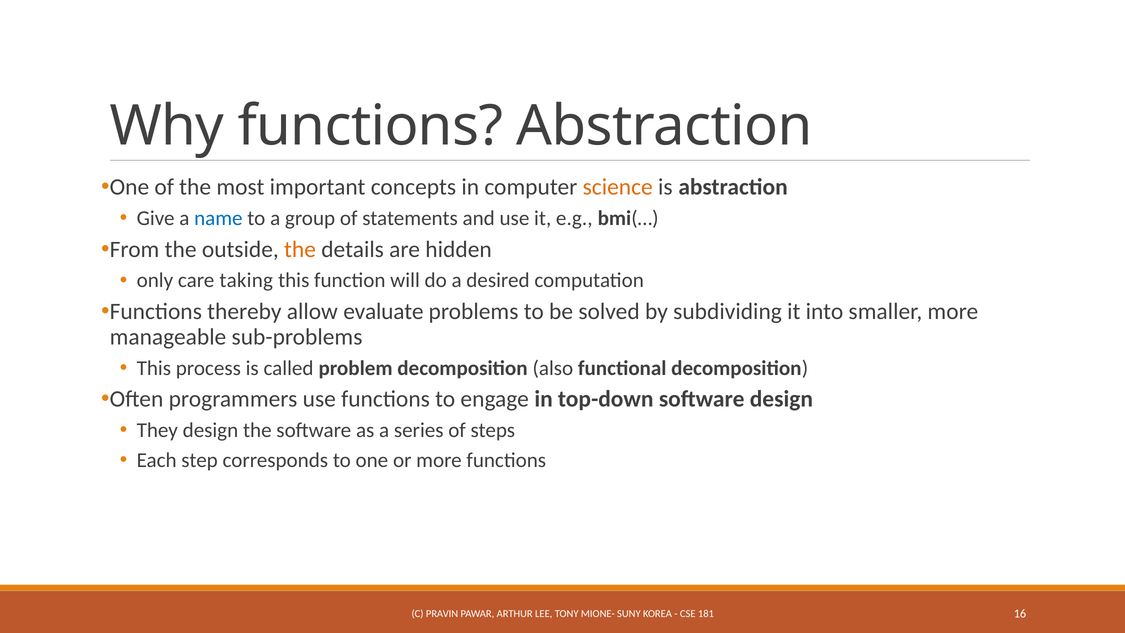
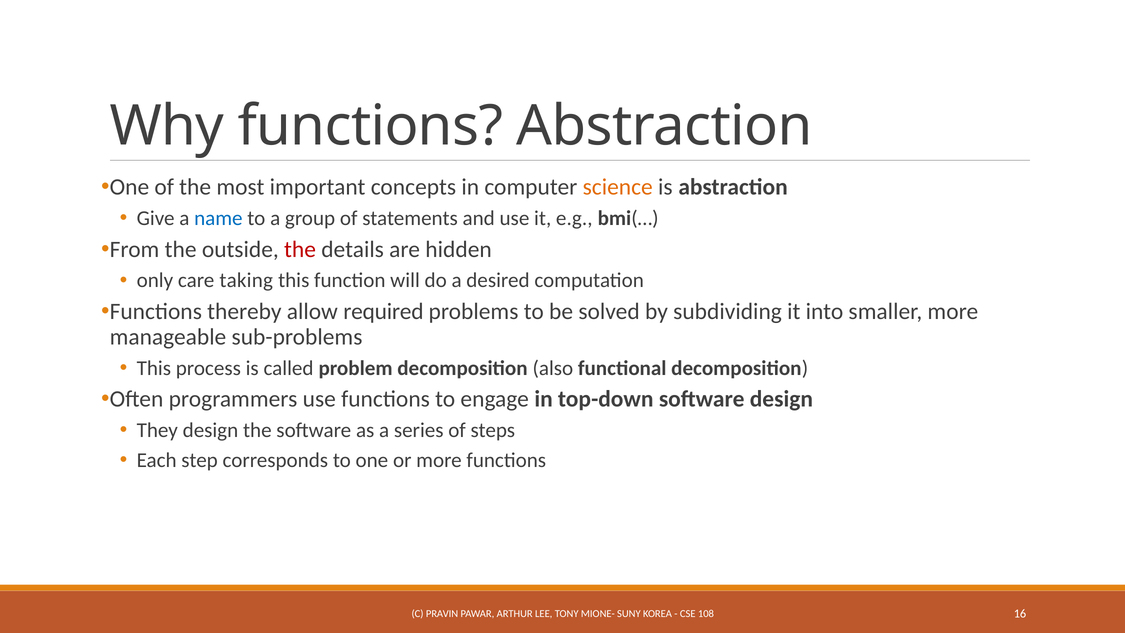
the at (300, 249) colour: orange -> red
evaluate: evaluate -> required
181: 181 -> 108
